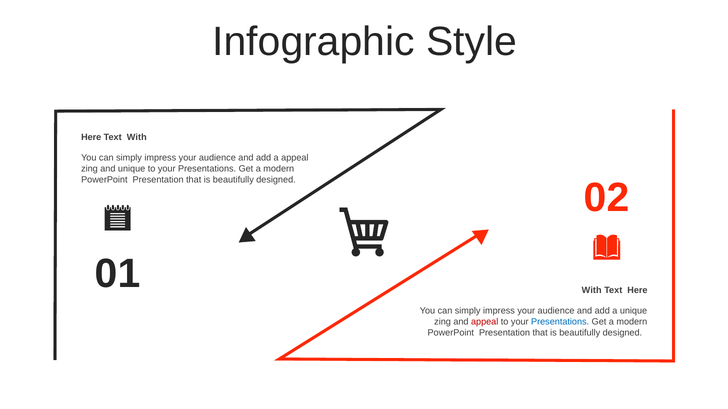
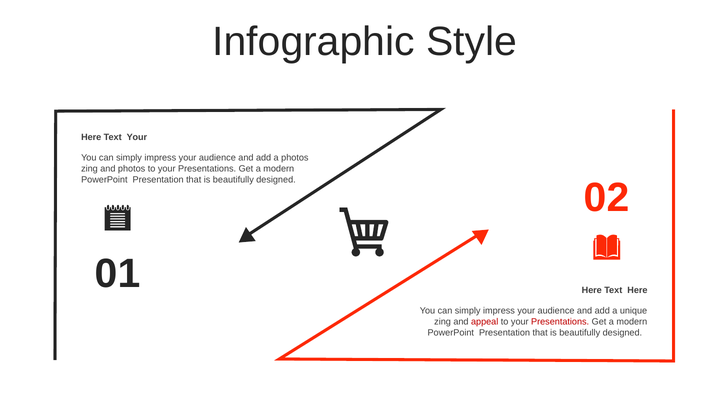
Text With: With -> Your
a appeal: appeal -> photos
and unique: unique -> photos
With at (592, 291): With -> Here
Presentations at (560, 322) colour: blue -> red
